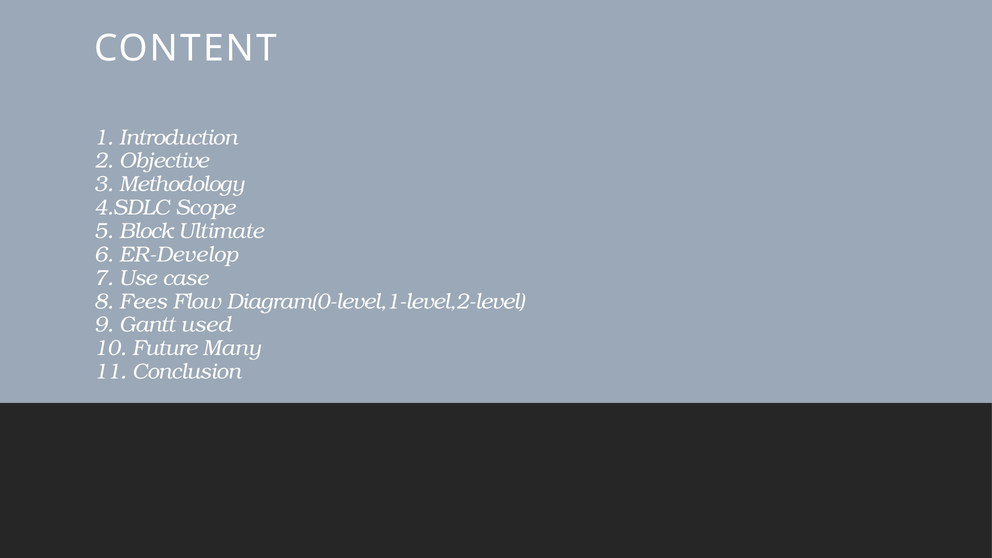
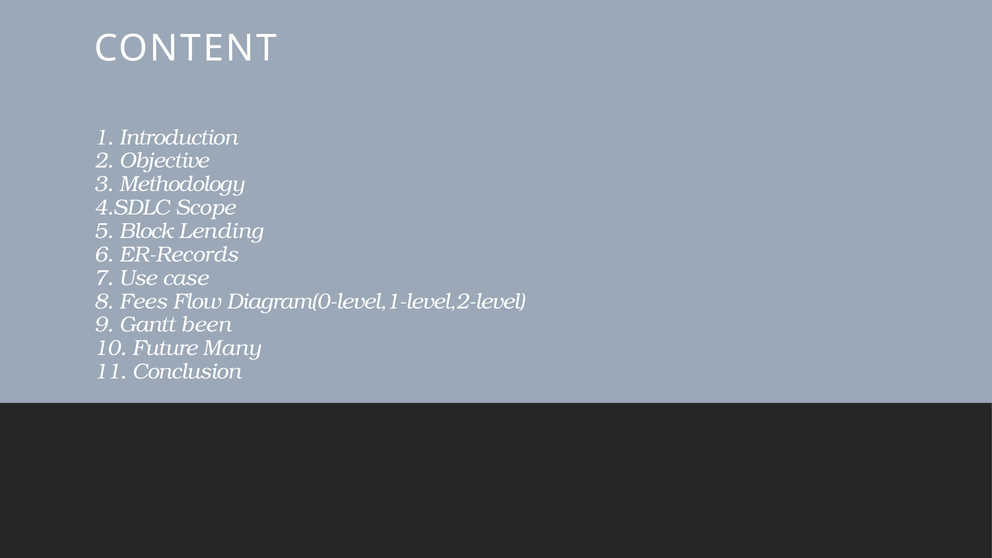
Ultimate: Ultimate -> Lending
ER-Develop: ER-Develop -> ER-Records
used: used -> been
